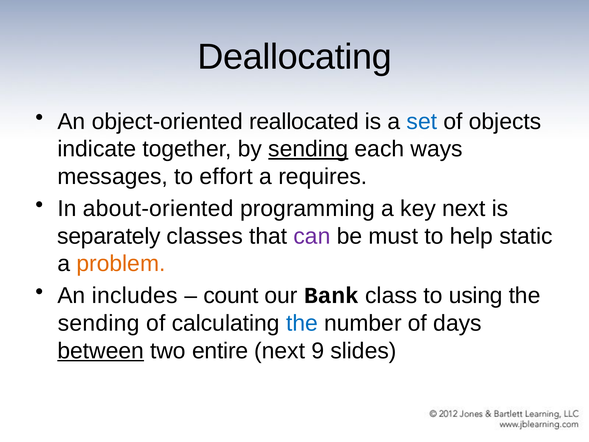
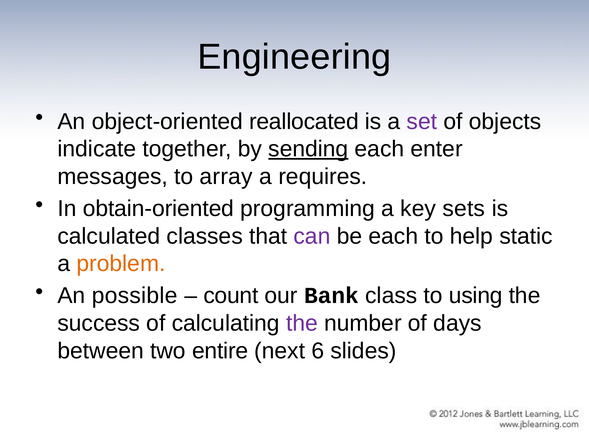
Deallocating: Deallocating -> Engineering
set colour: blue -> purple
ways: ways -> enter
effort: effort -> array
about-oriented: about-oriented -> obtain-oriented
key next: next -> sets
separately: separately -> calculated
be must: must -> each
includes: includes -> possible
sending at (99, 323): sending -> success
the at (302, 323) colour: blue -> purple
between underline: present -> none
9: 9 -> 6
